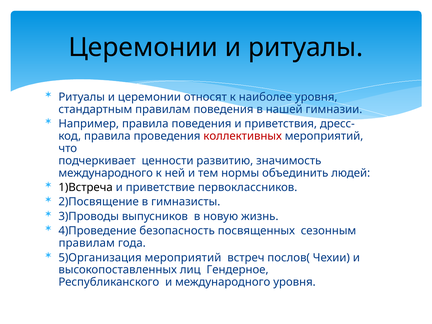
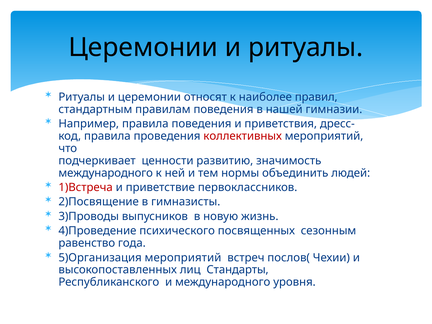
наиболее уровня: уровня -> правил
1)Встреча colour: black -> red
безопасность: безопасность -> психического
правилам at (87, 243): правилам -> равенство
Гендерное: Гендерное -> Стандарты
